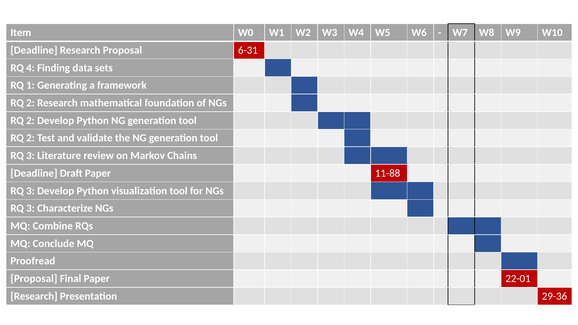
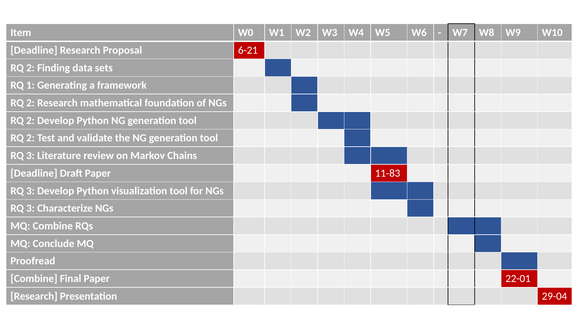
6-31: 6-31 -> 6-21
4 at (30, 68): 4 -> 2
11-88: 11-88 -> 11-83
Proposal at (34, 279): Proposal -> Combine
29-36: 29-36 -> 29-04
